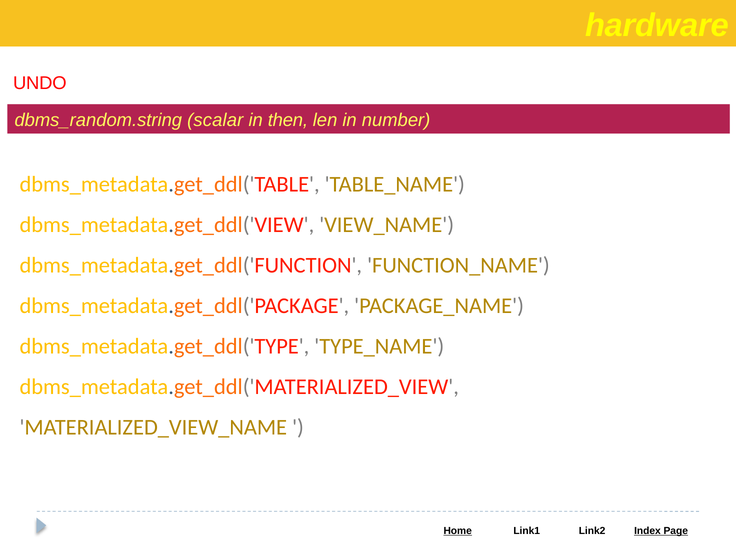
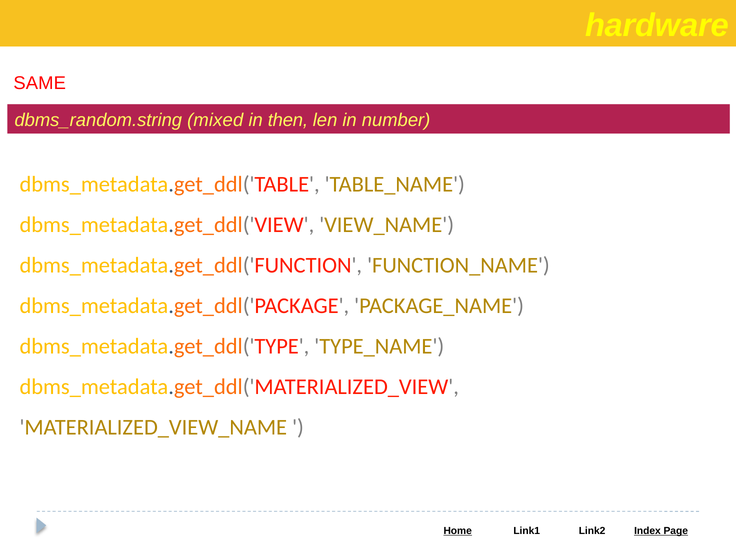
UNDO: UNDO -> SAME
scalar: scalar -> mixed
